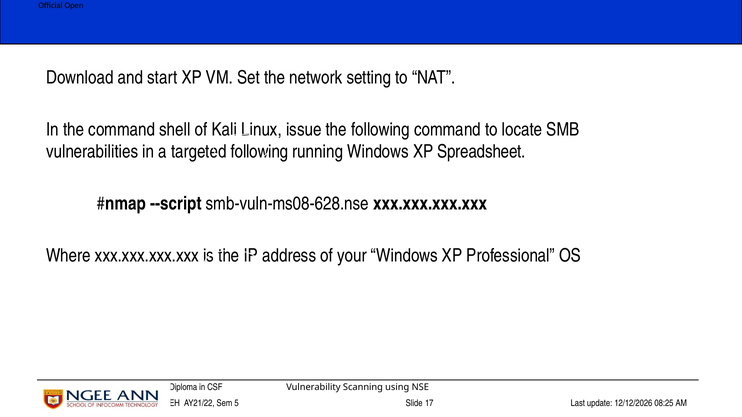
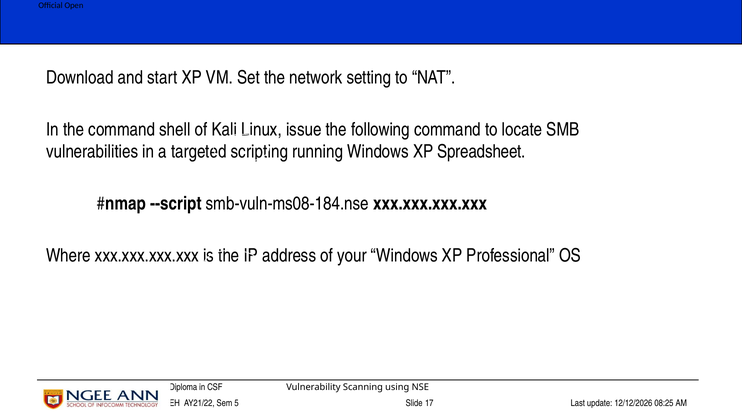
targeted following: following -> scripting
smb-vuln-ms08-628.nse: smb-vuln-ms08-628.nse -> smb-vuln-ms08-184.nse
